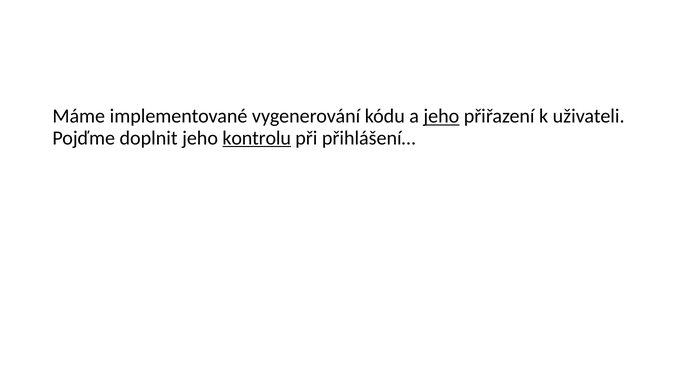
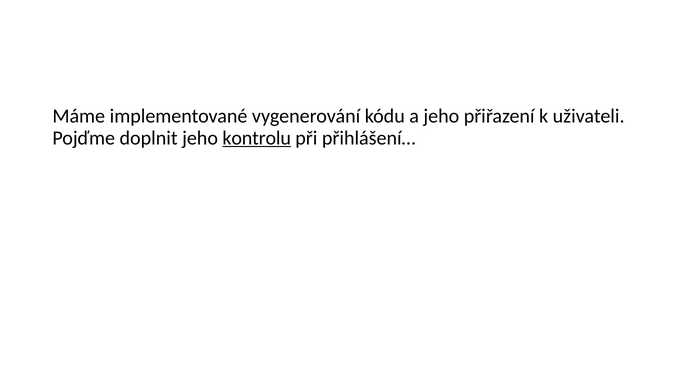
jeho at (441, 116) underline: present -> none
